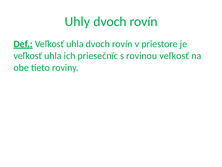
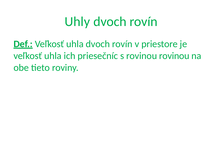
rovinou veľkosť: veľkosť -> rovinou
